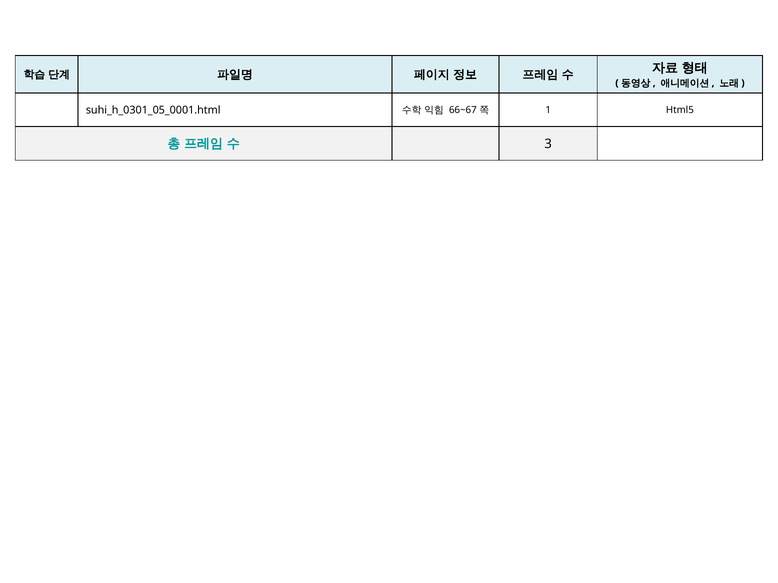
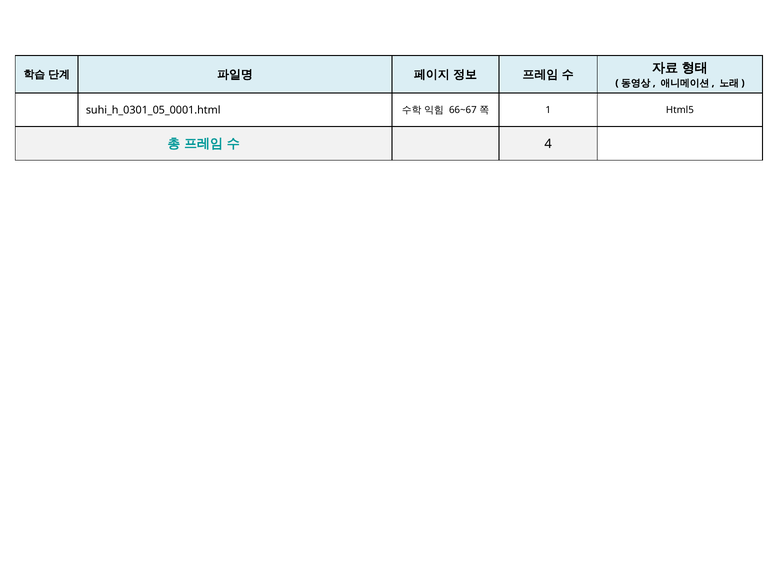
3: 3 -> 4
